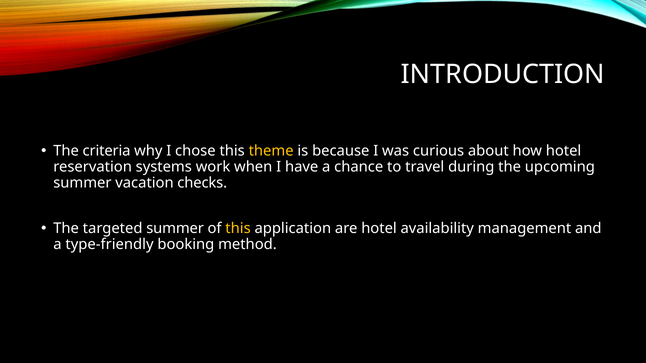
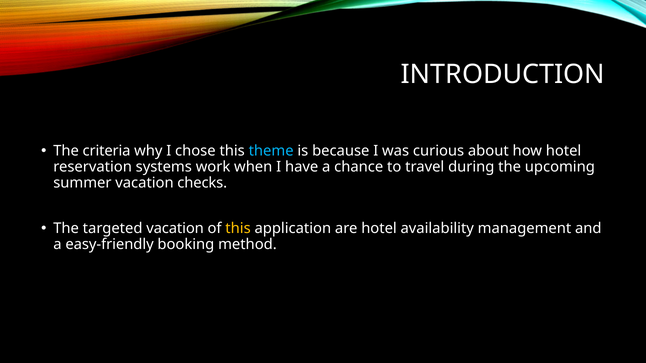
theme colour: yellow -> light blue
targeted summer: summer -> vacation
type-friendly: type-friendly -> easy-friendly
